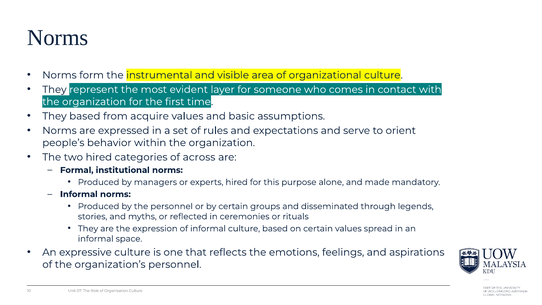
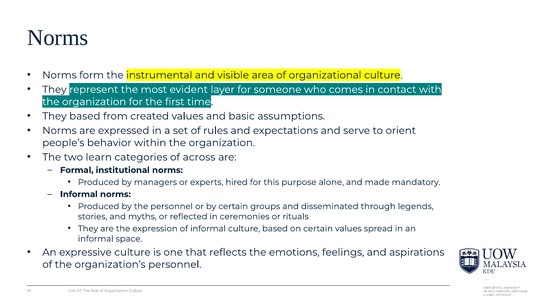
acquire: acquire -> created
two hired: hired -> learn
